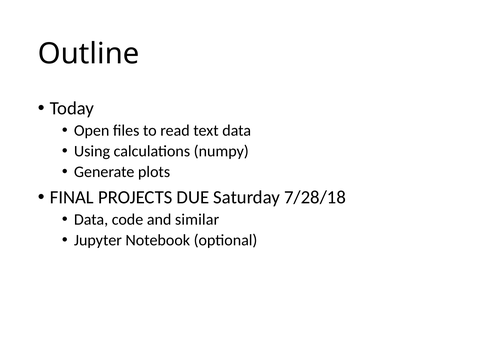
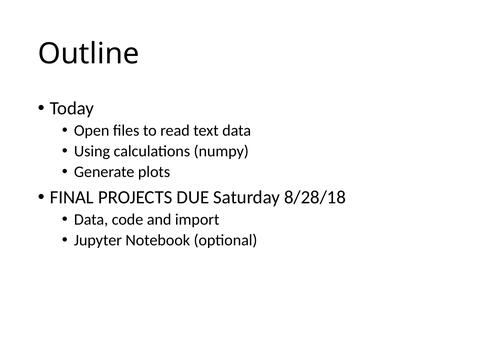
7/28/18: 7/28/18 -> 8/28/18
similar: similar -> import
